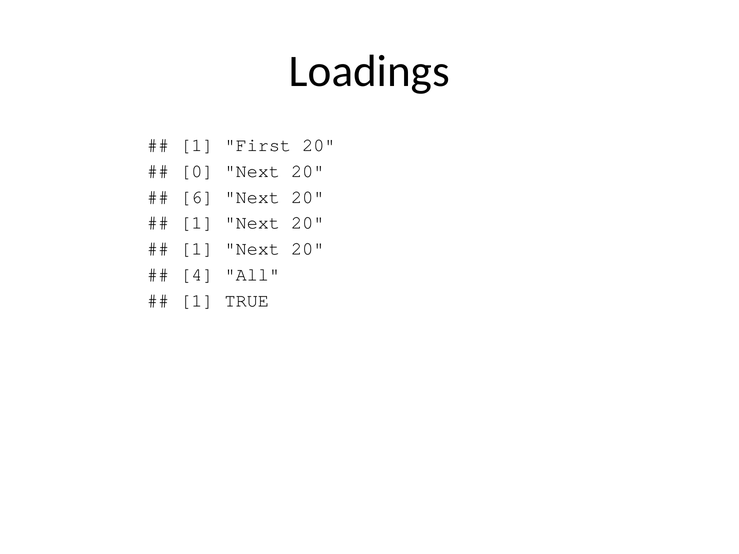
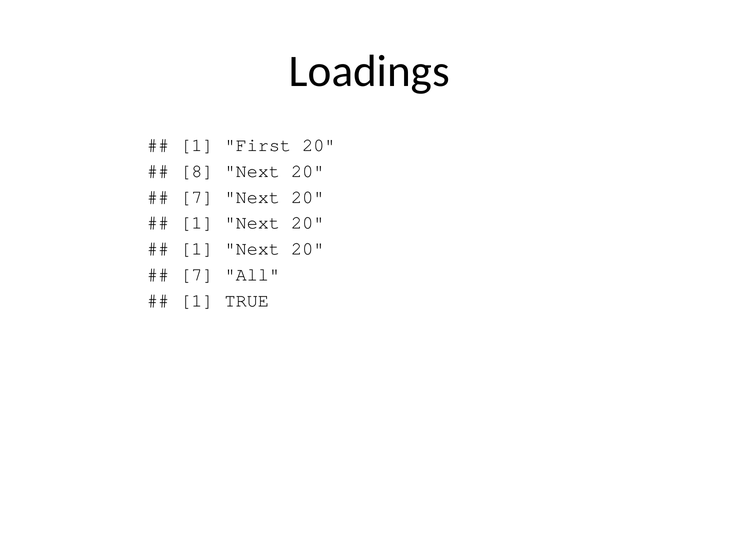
0: 0 -> 8
6 at (197, 197): 6 -> 7
4 at (197, 275): 4 -> 7
